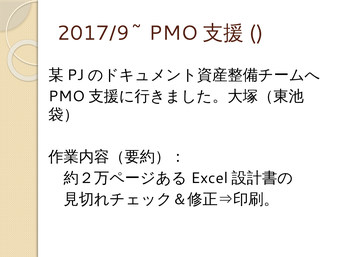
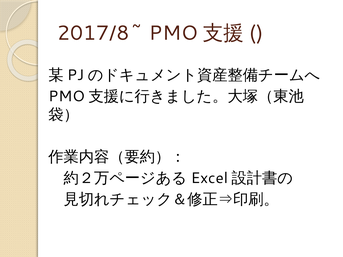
2017/9~: 2017/9~ -> 2017/8~
